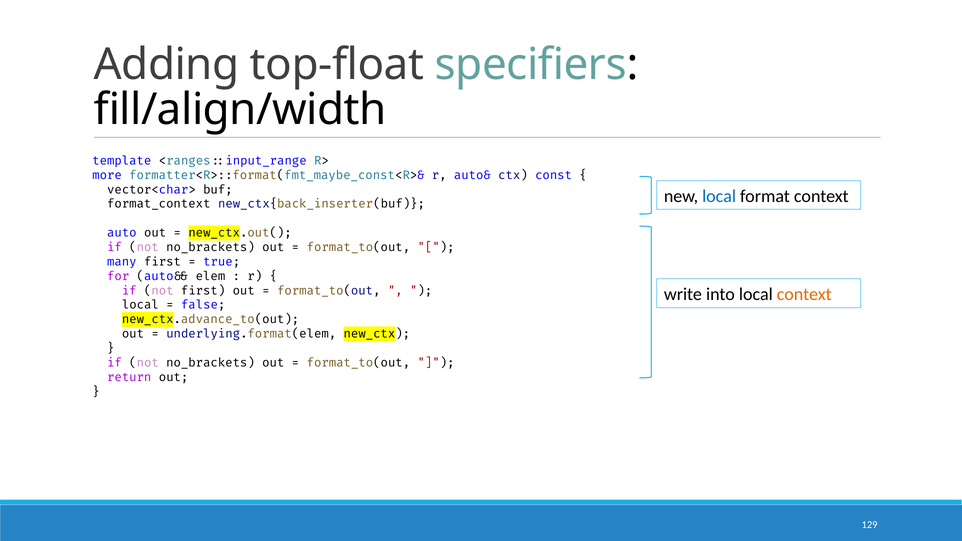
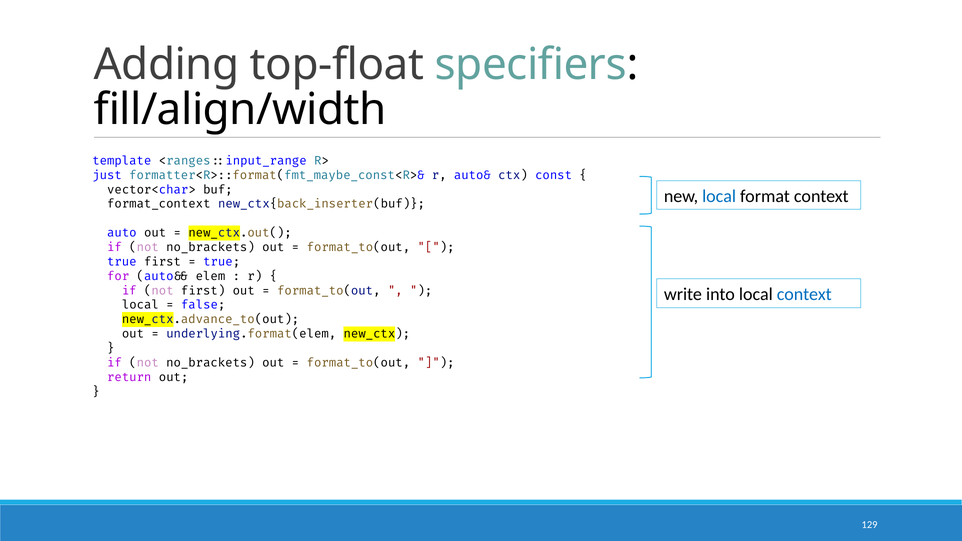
more: more -> just
many at (122, 262): many -> true
context at (804, 295) colour: orange -> blue
